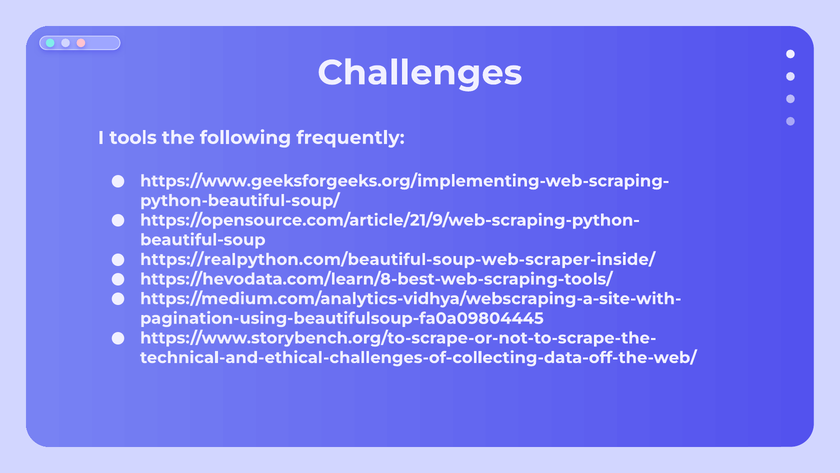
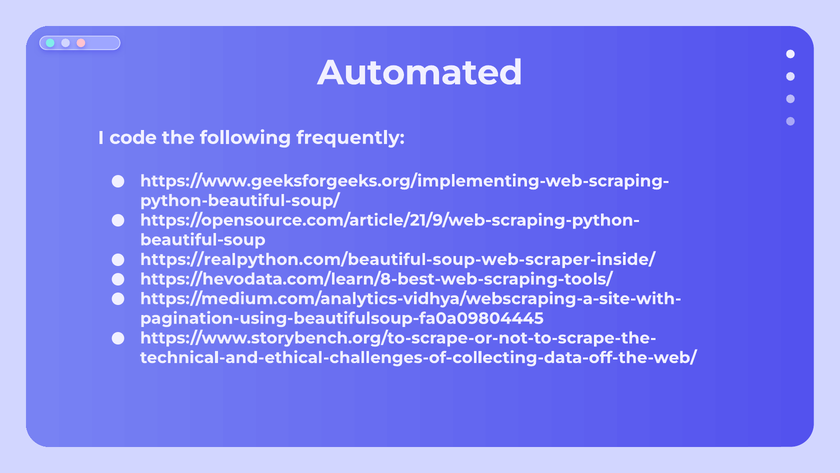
Challenges: Challenges -> Automated
tools: tools -> code
